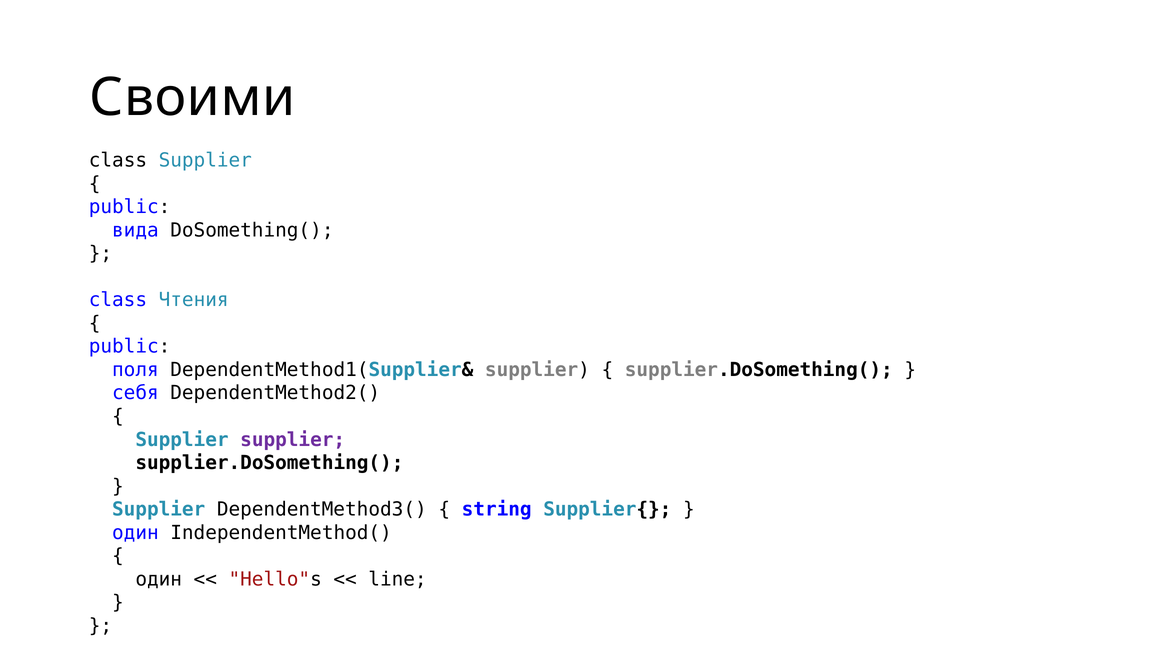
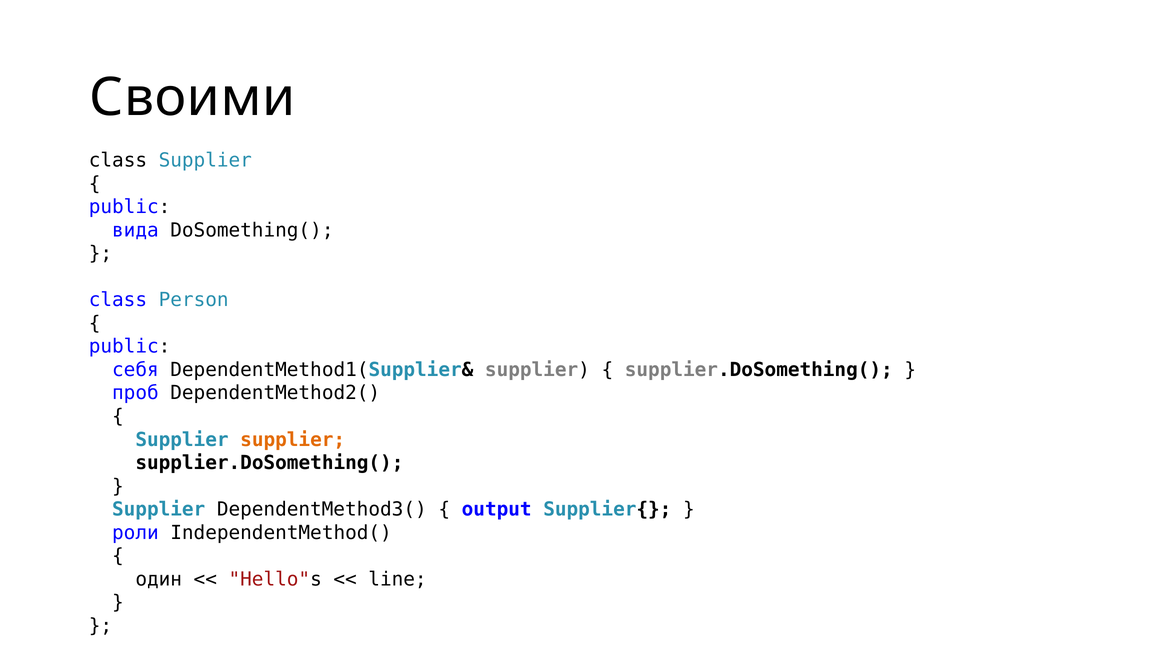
Чтения: Чтения -> Person
поля: поля -> себя
себя: себя -> проб
supplier at (293, 440) colour: purple -> orange
string: string -> output
один at (135, 533): один -> роли
